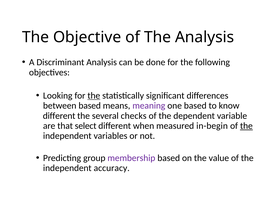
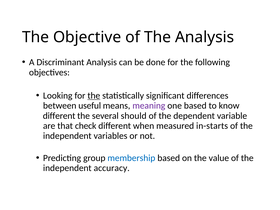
between based: based -> useful
checks: checks -> should
select: select -> check
in-begin: in-begin -> in-starts
the at (246, 126) underline: present -> none
membership colour: purple -> blue
